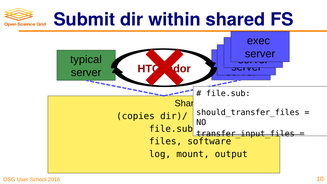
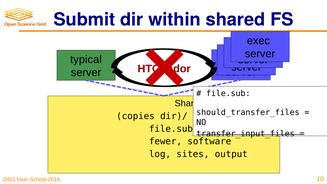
files: files -> fewer
mount: mount -> sites
